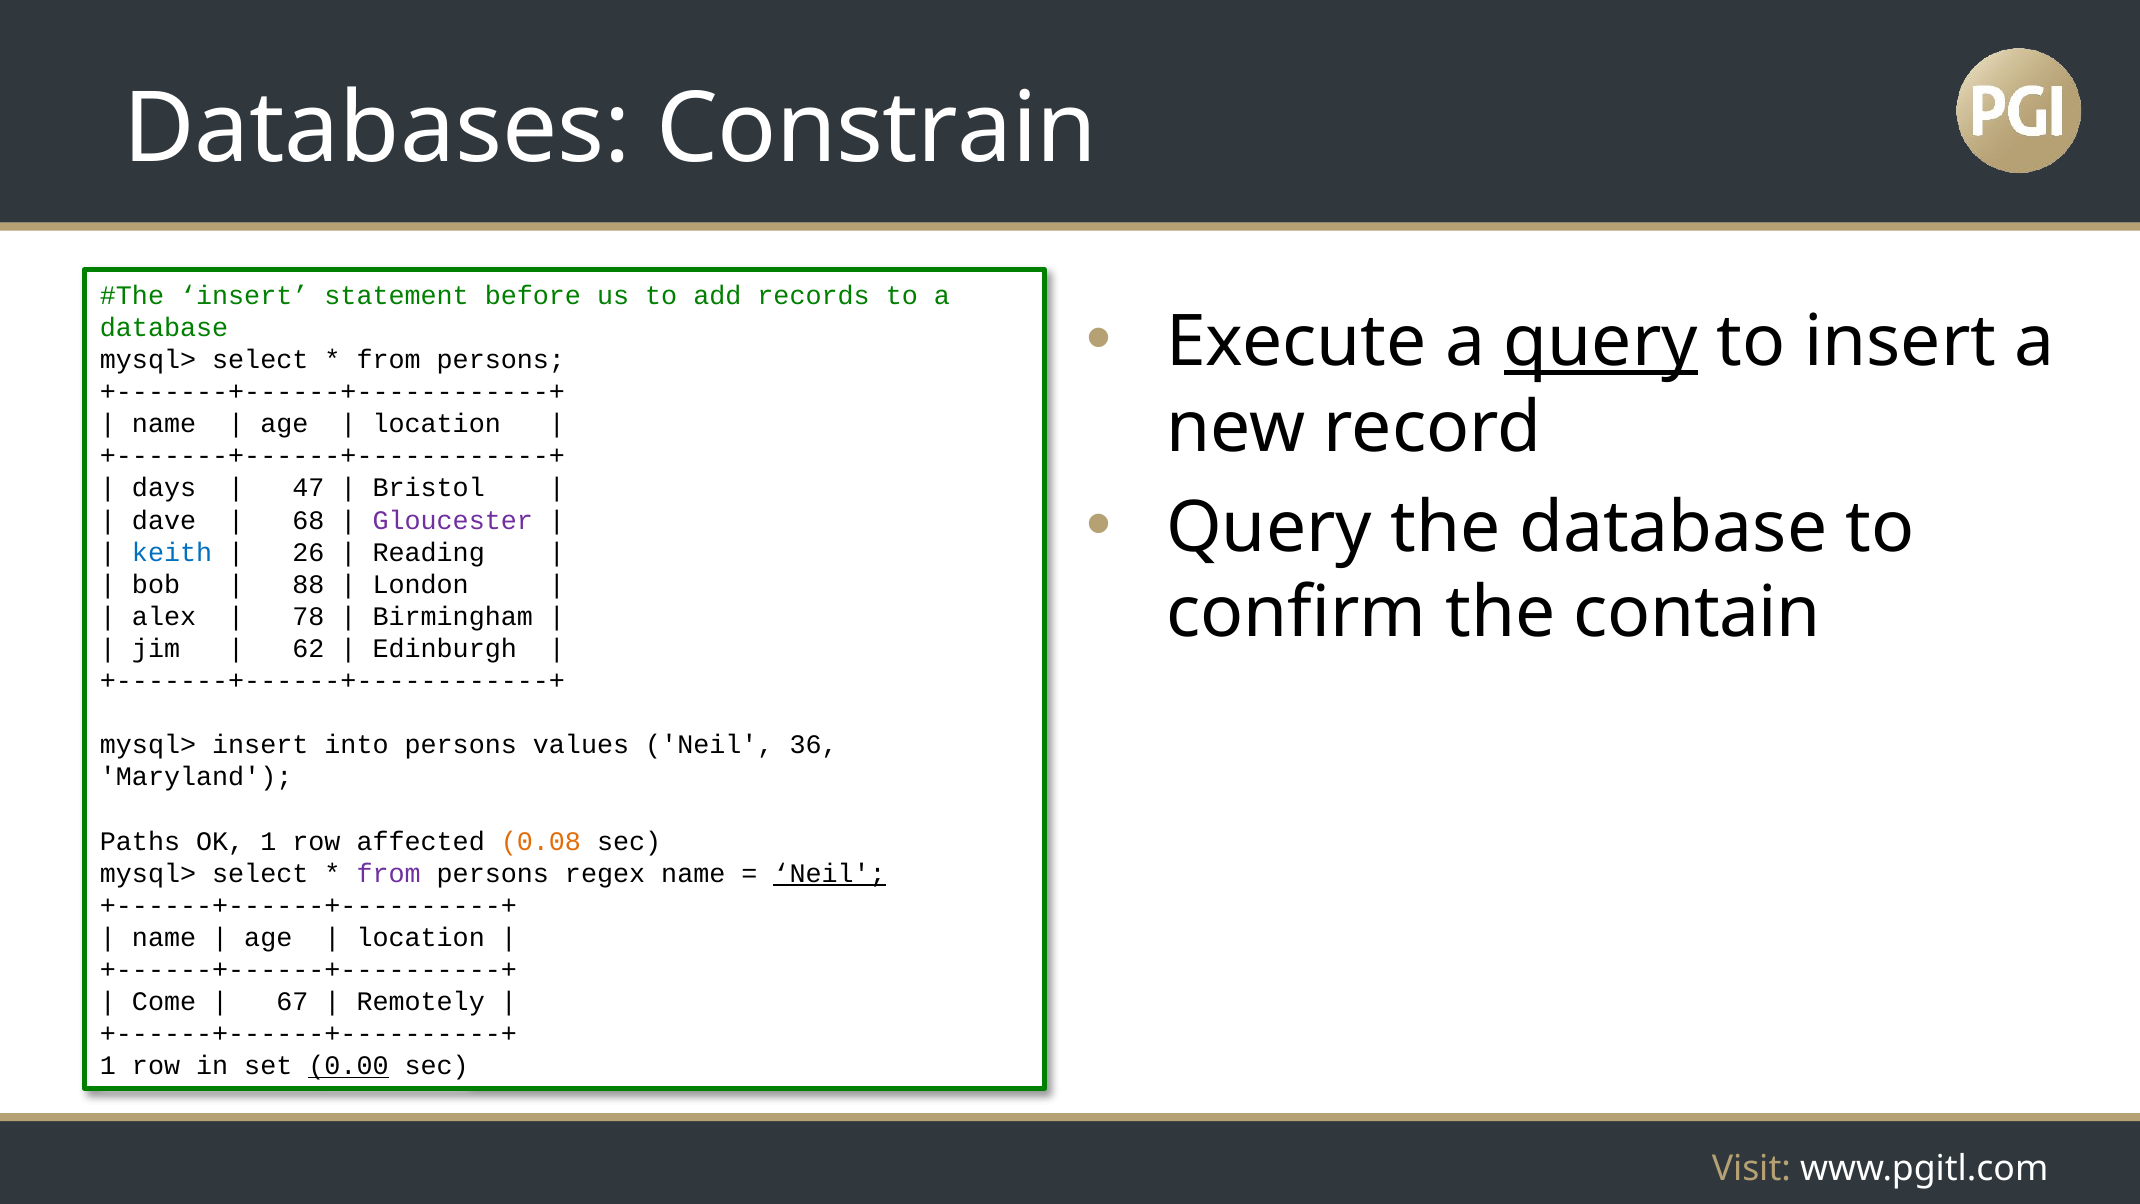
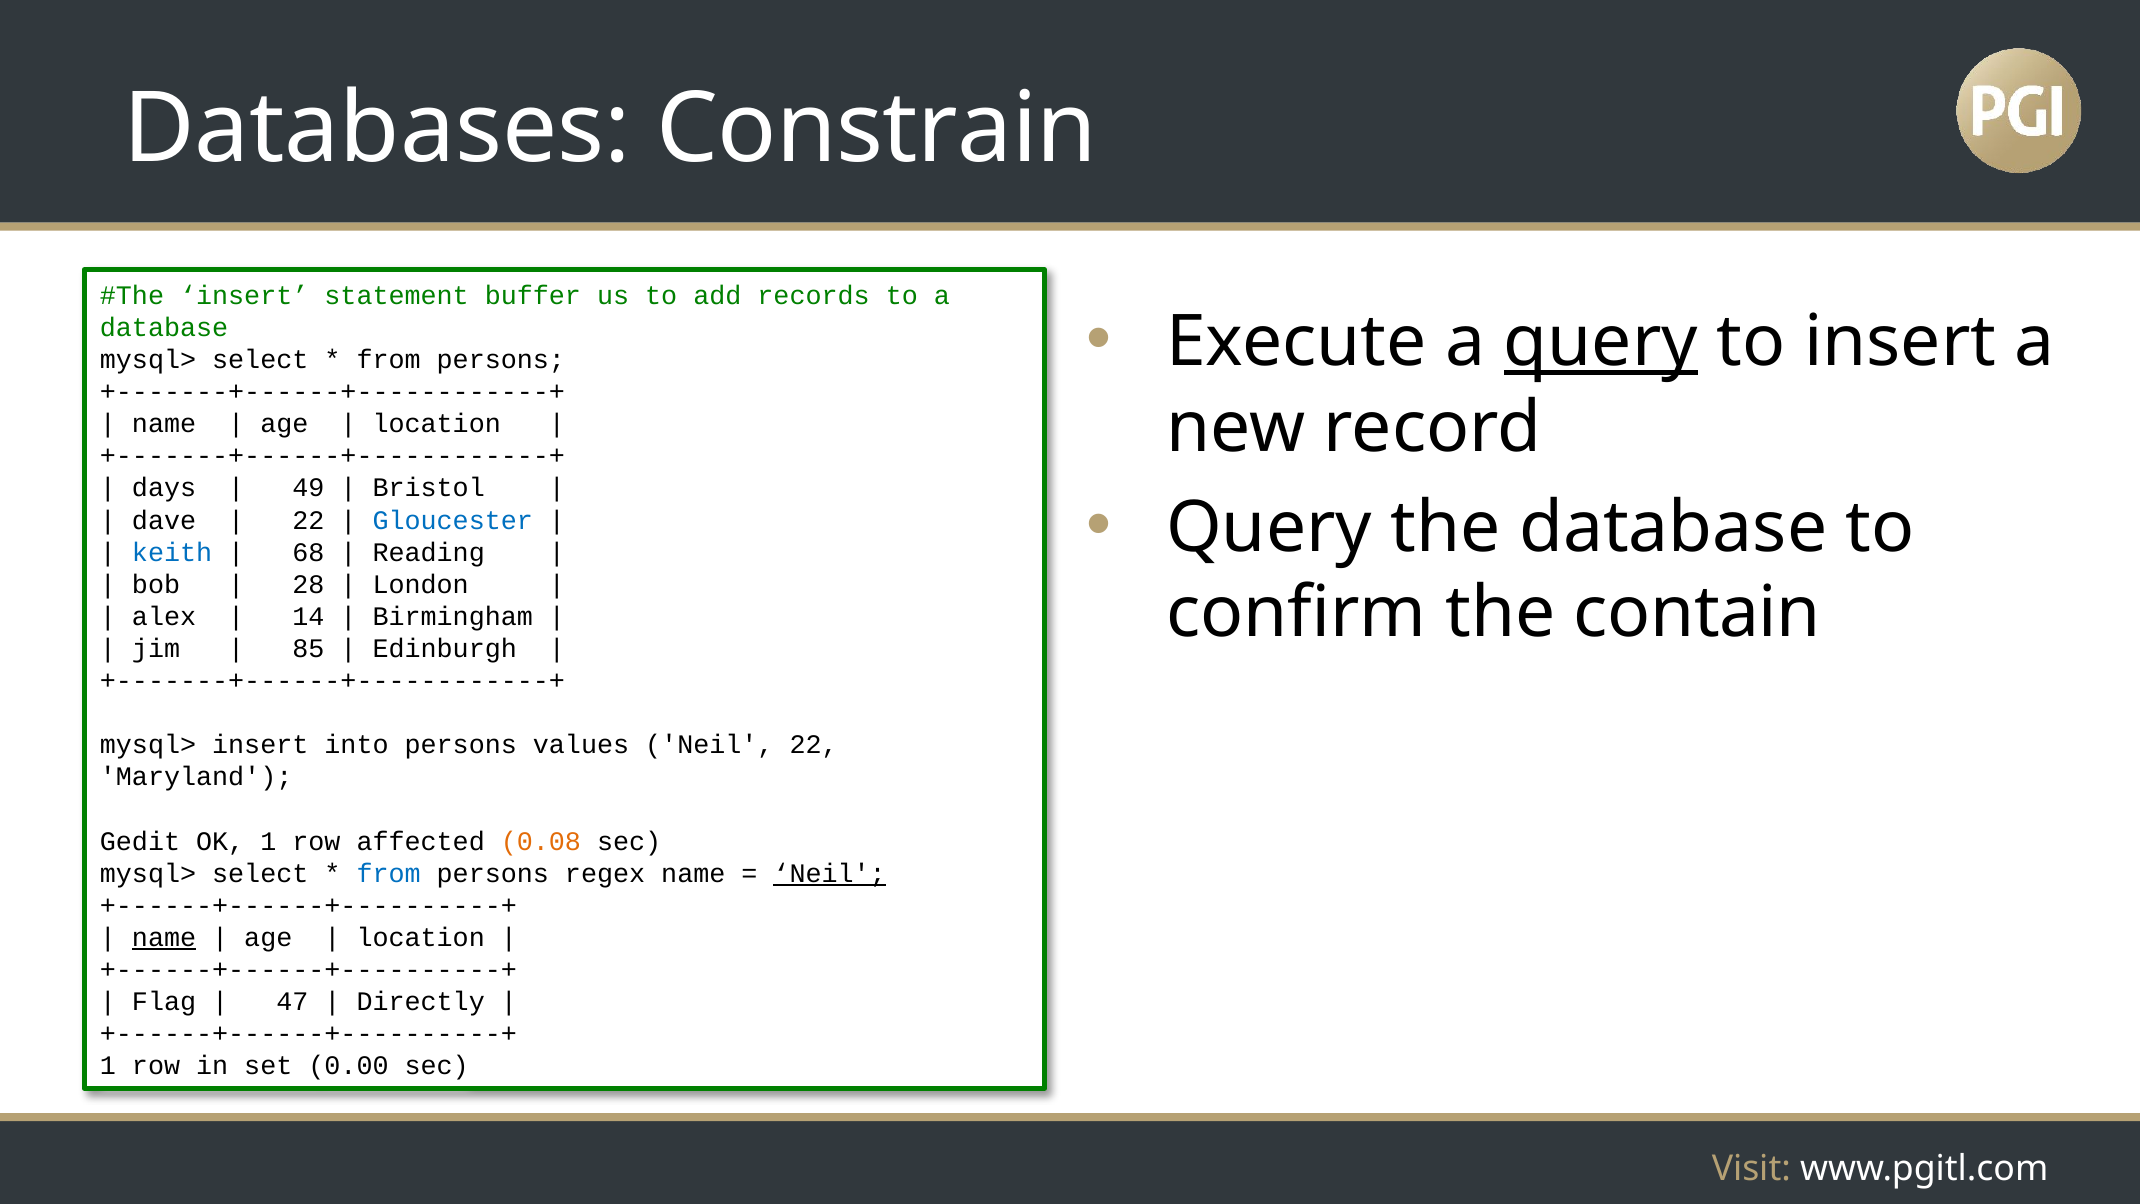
before: before -> buffer
47: 47 -> 49
68 at (308, 520): 68 -> 22
Gloucester colour: purple -> blue
26: 26 -> 68
88: 88 -> 28
78: 78 -> 14
62: 62 -> 85
Neil 36: 36 -> 22
Paths: Paths -> Gedit
from at (389, 873) colour: purple -> blue
name at (164, 937) underline: none -> present
Come: Come -> Flag
67: 67 -> 47
Remotely: Remotely -> Directly
0.00 underline: present -> none
